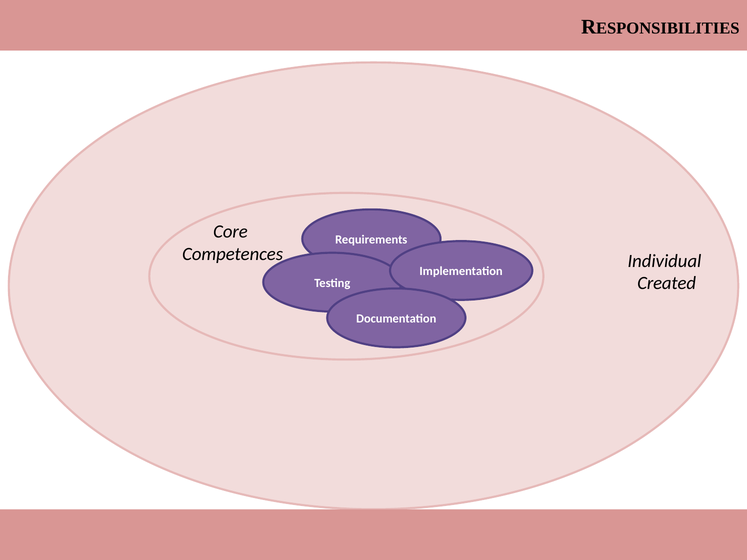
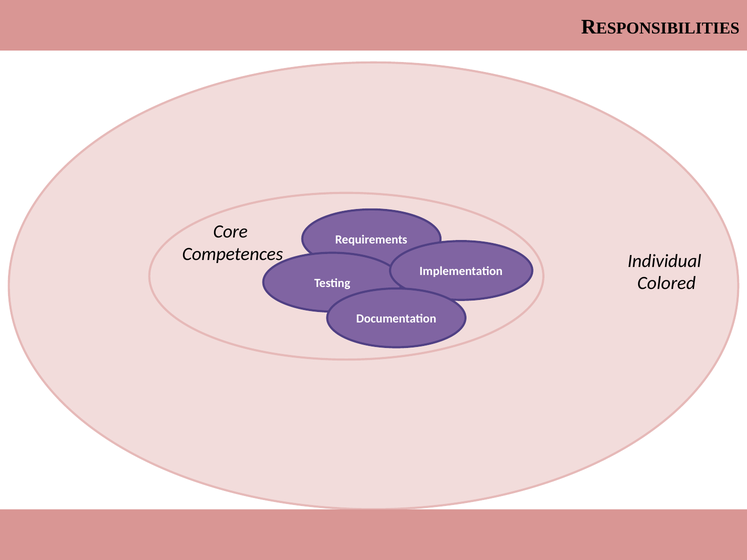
Created: Created -> Colored
